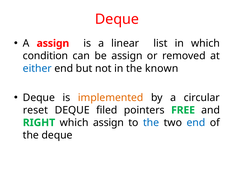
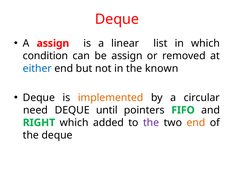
reset: reset -> need
filed: filed -> until
FREE: FREE -> FIFO
which assign: assign -> added
the at (151, 122) colour: blue -> purple
end at (196, 122) colour: blue -> orange
